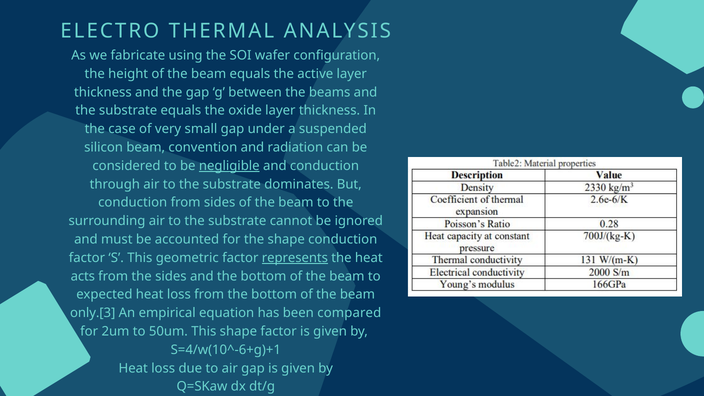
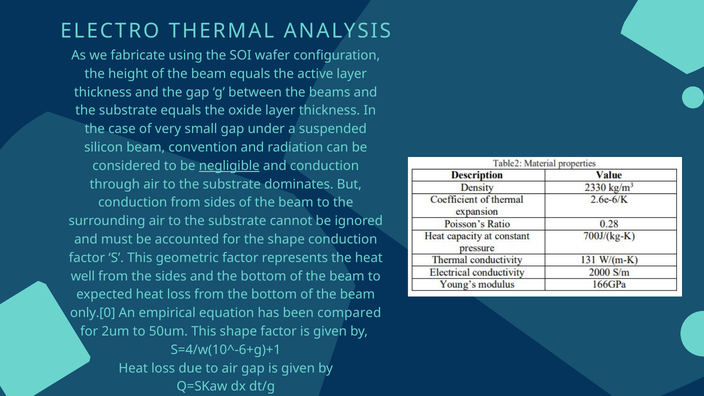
represents underline: present -> none
acts: acts -> well
only.[3: only.[3 -> only.[0
